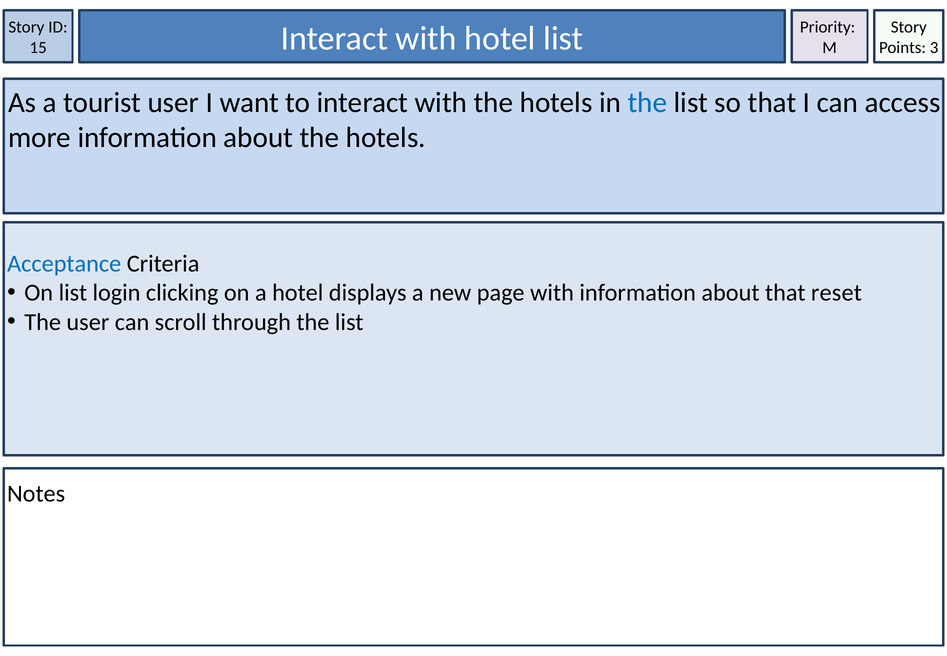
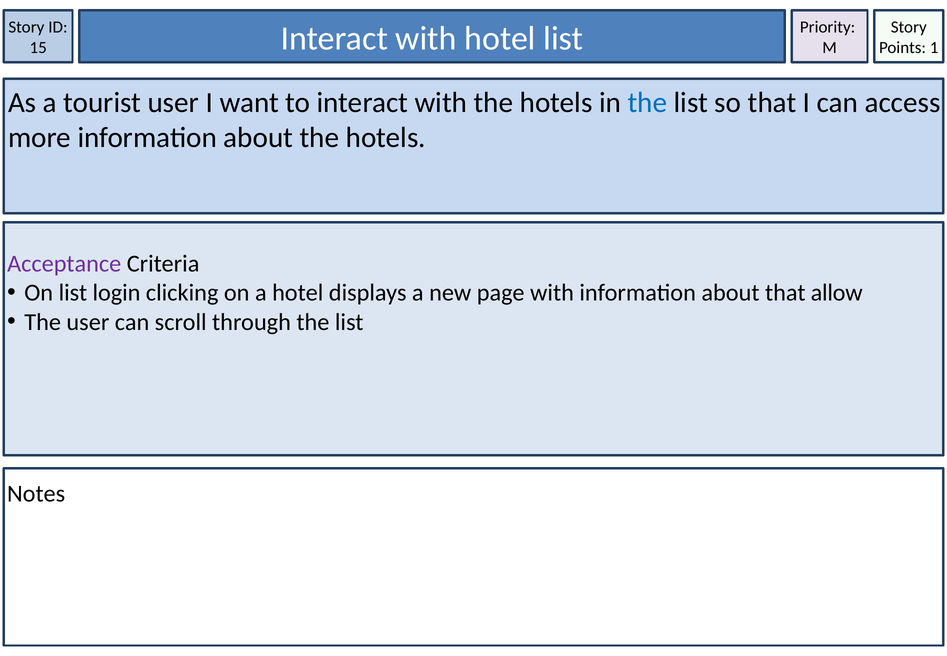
3: 3 -> 1
Acceptance colour: blue -> purple
reset: reset -> allow
